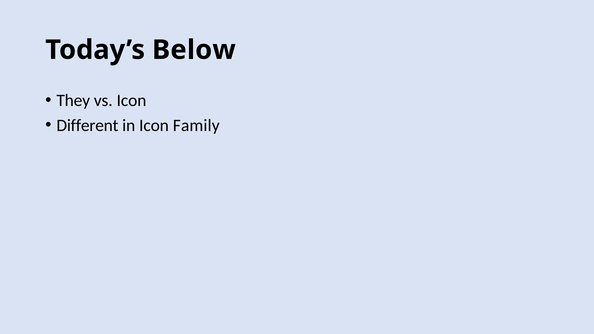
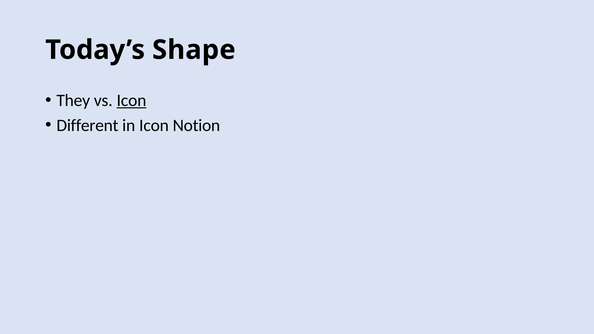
Below: Below -> Shape
Icon at (131, 100) underline: none -> present
Family: Family -> Notion
